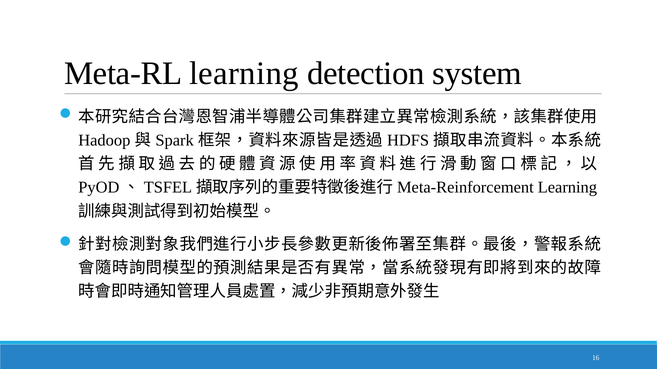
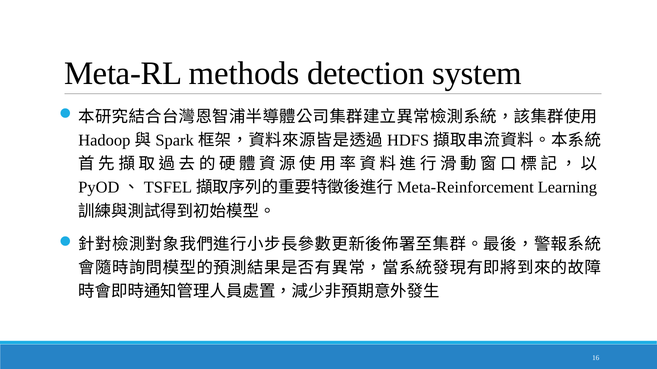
Meta-RL learning: learning -> methods
